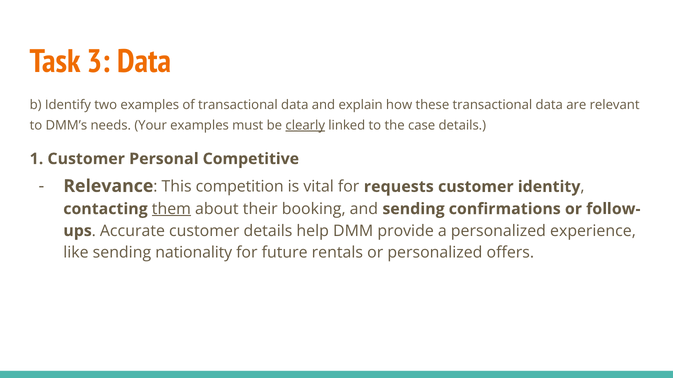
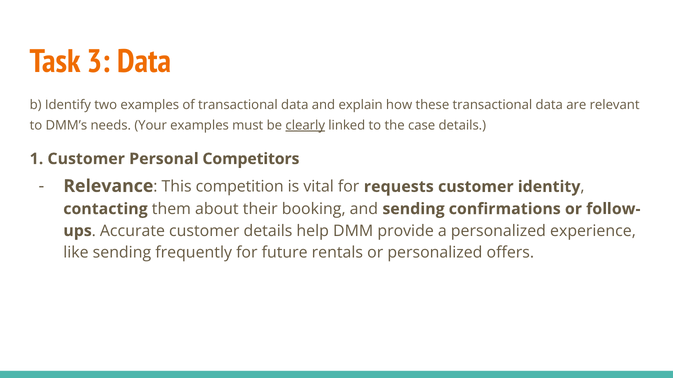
Competitive: Competitive -> Competitors
them underline: present -> none
nationality: nationality -> frequently
